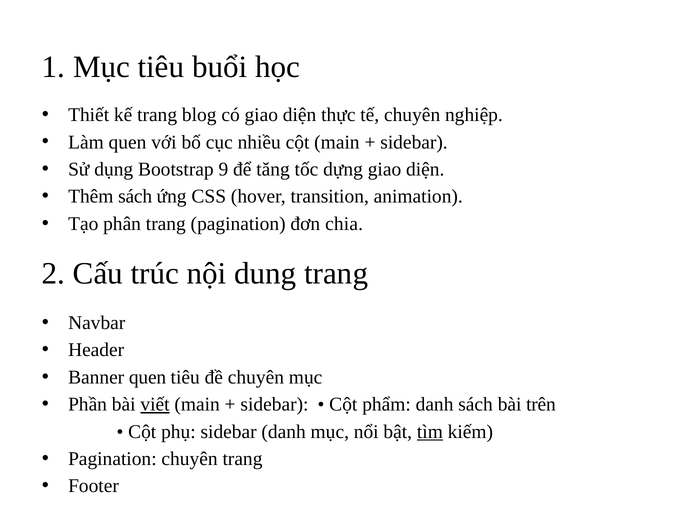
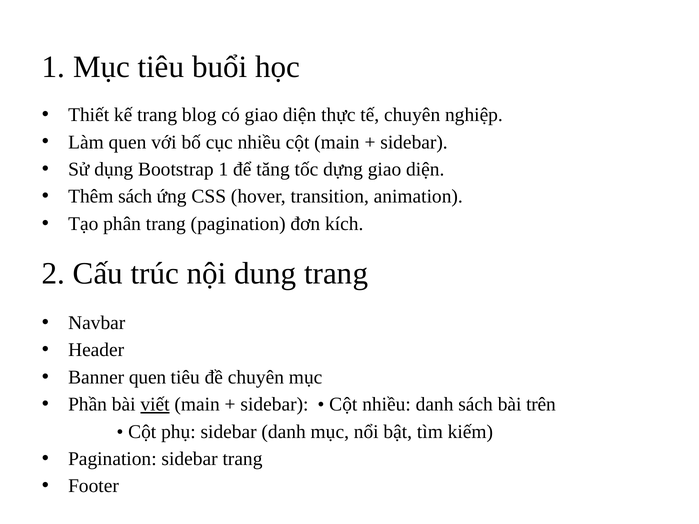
Bootstrap 9: 9 -> 1
chia: chia -> kích
Cột phẩm: phẩm -> nhiều
tìm underline: present -> none
Pagination chuyên: chuyên -> sidebar
